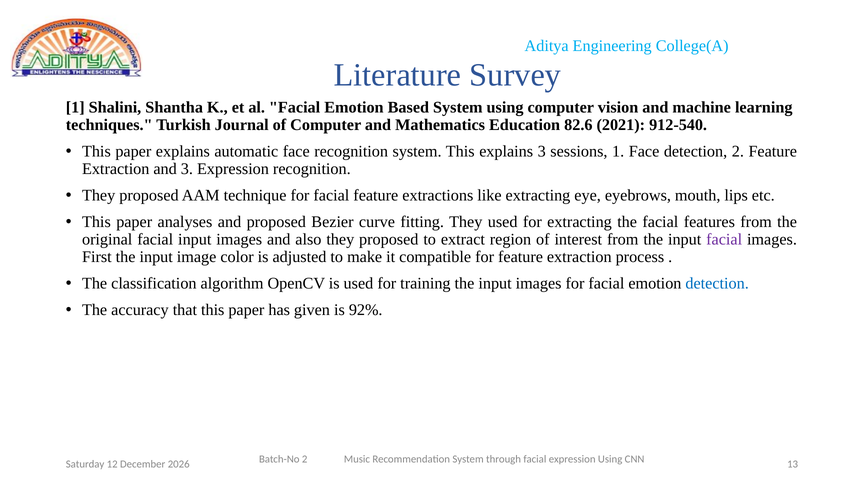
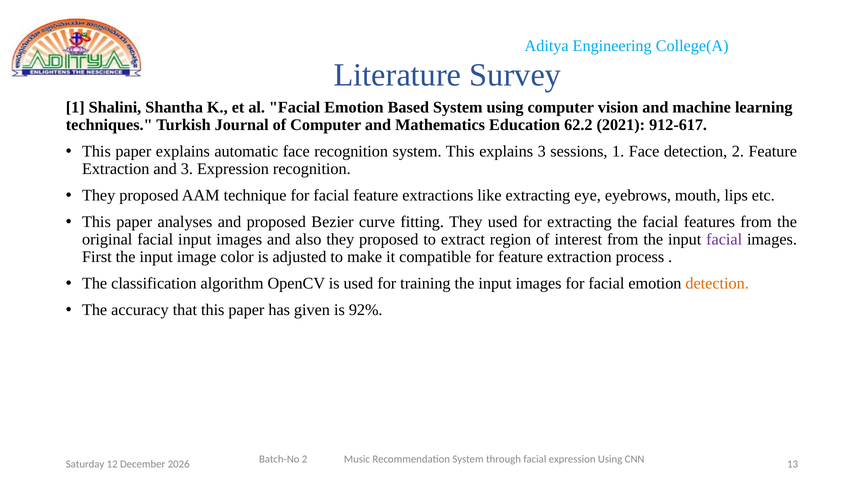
82.6: 82.6 -> 62.2
912-540: 912-540 -> 912-617
detection at (717, 284) colour: blue -> orange
